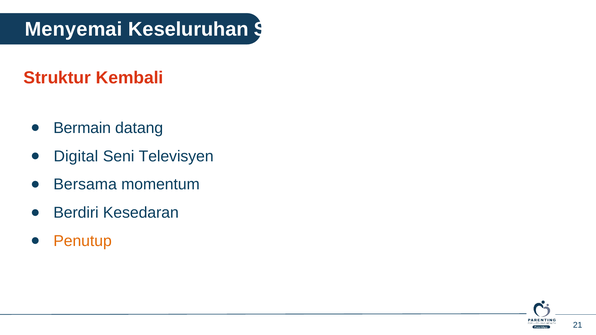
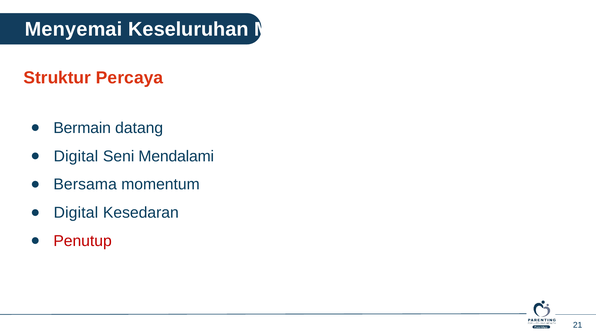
Keseluruhan Seni: Seni -> Mari
Kembali: Kembali -> Percaya
Televisyen: Televisyen -> Mendalami
Berdiri at (76, 213): Berdiri -> Digital
Penutup colour: orange -> red
